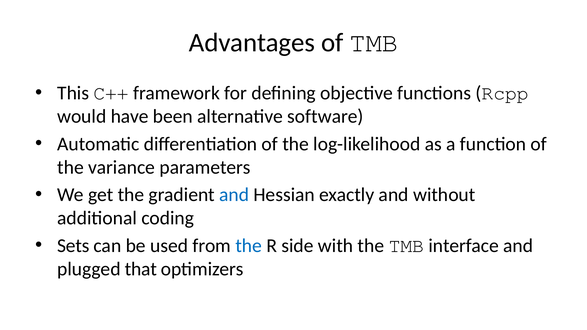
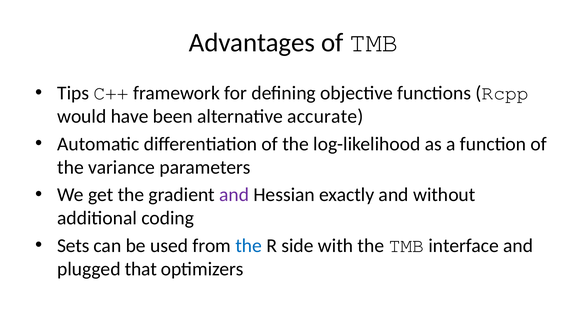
This: This -> Tips
software: software -> accurate
and at (234, 195) colour: blue -> purple
